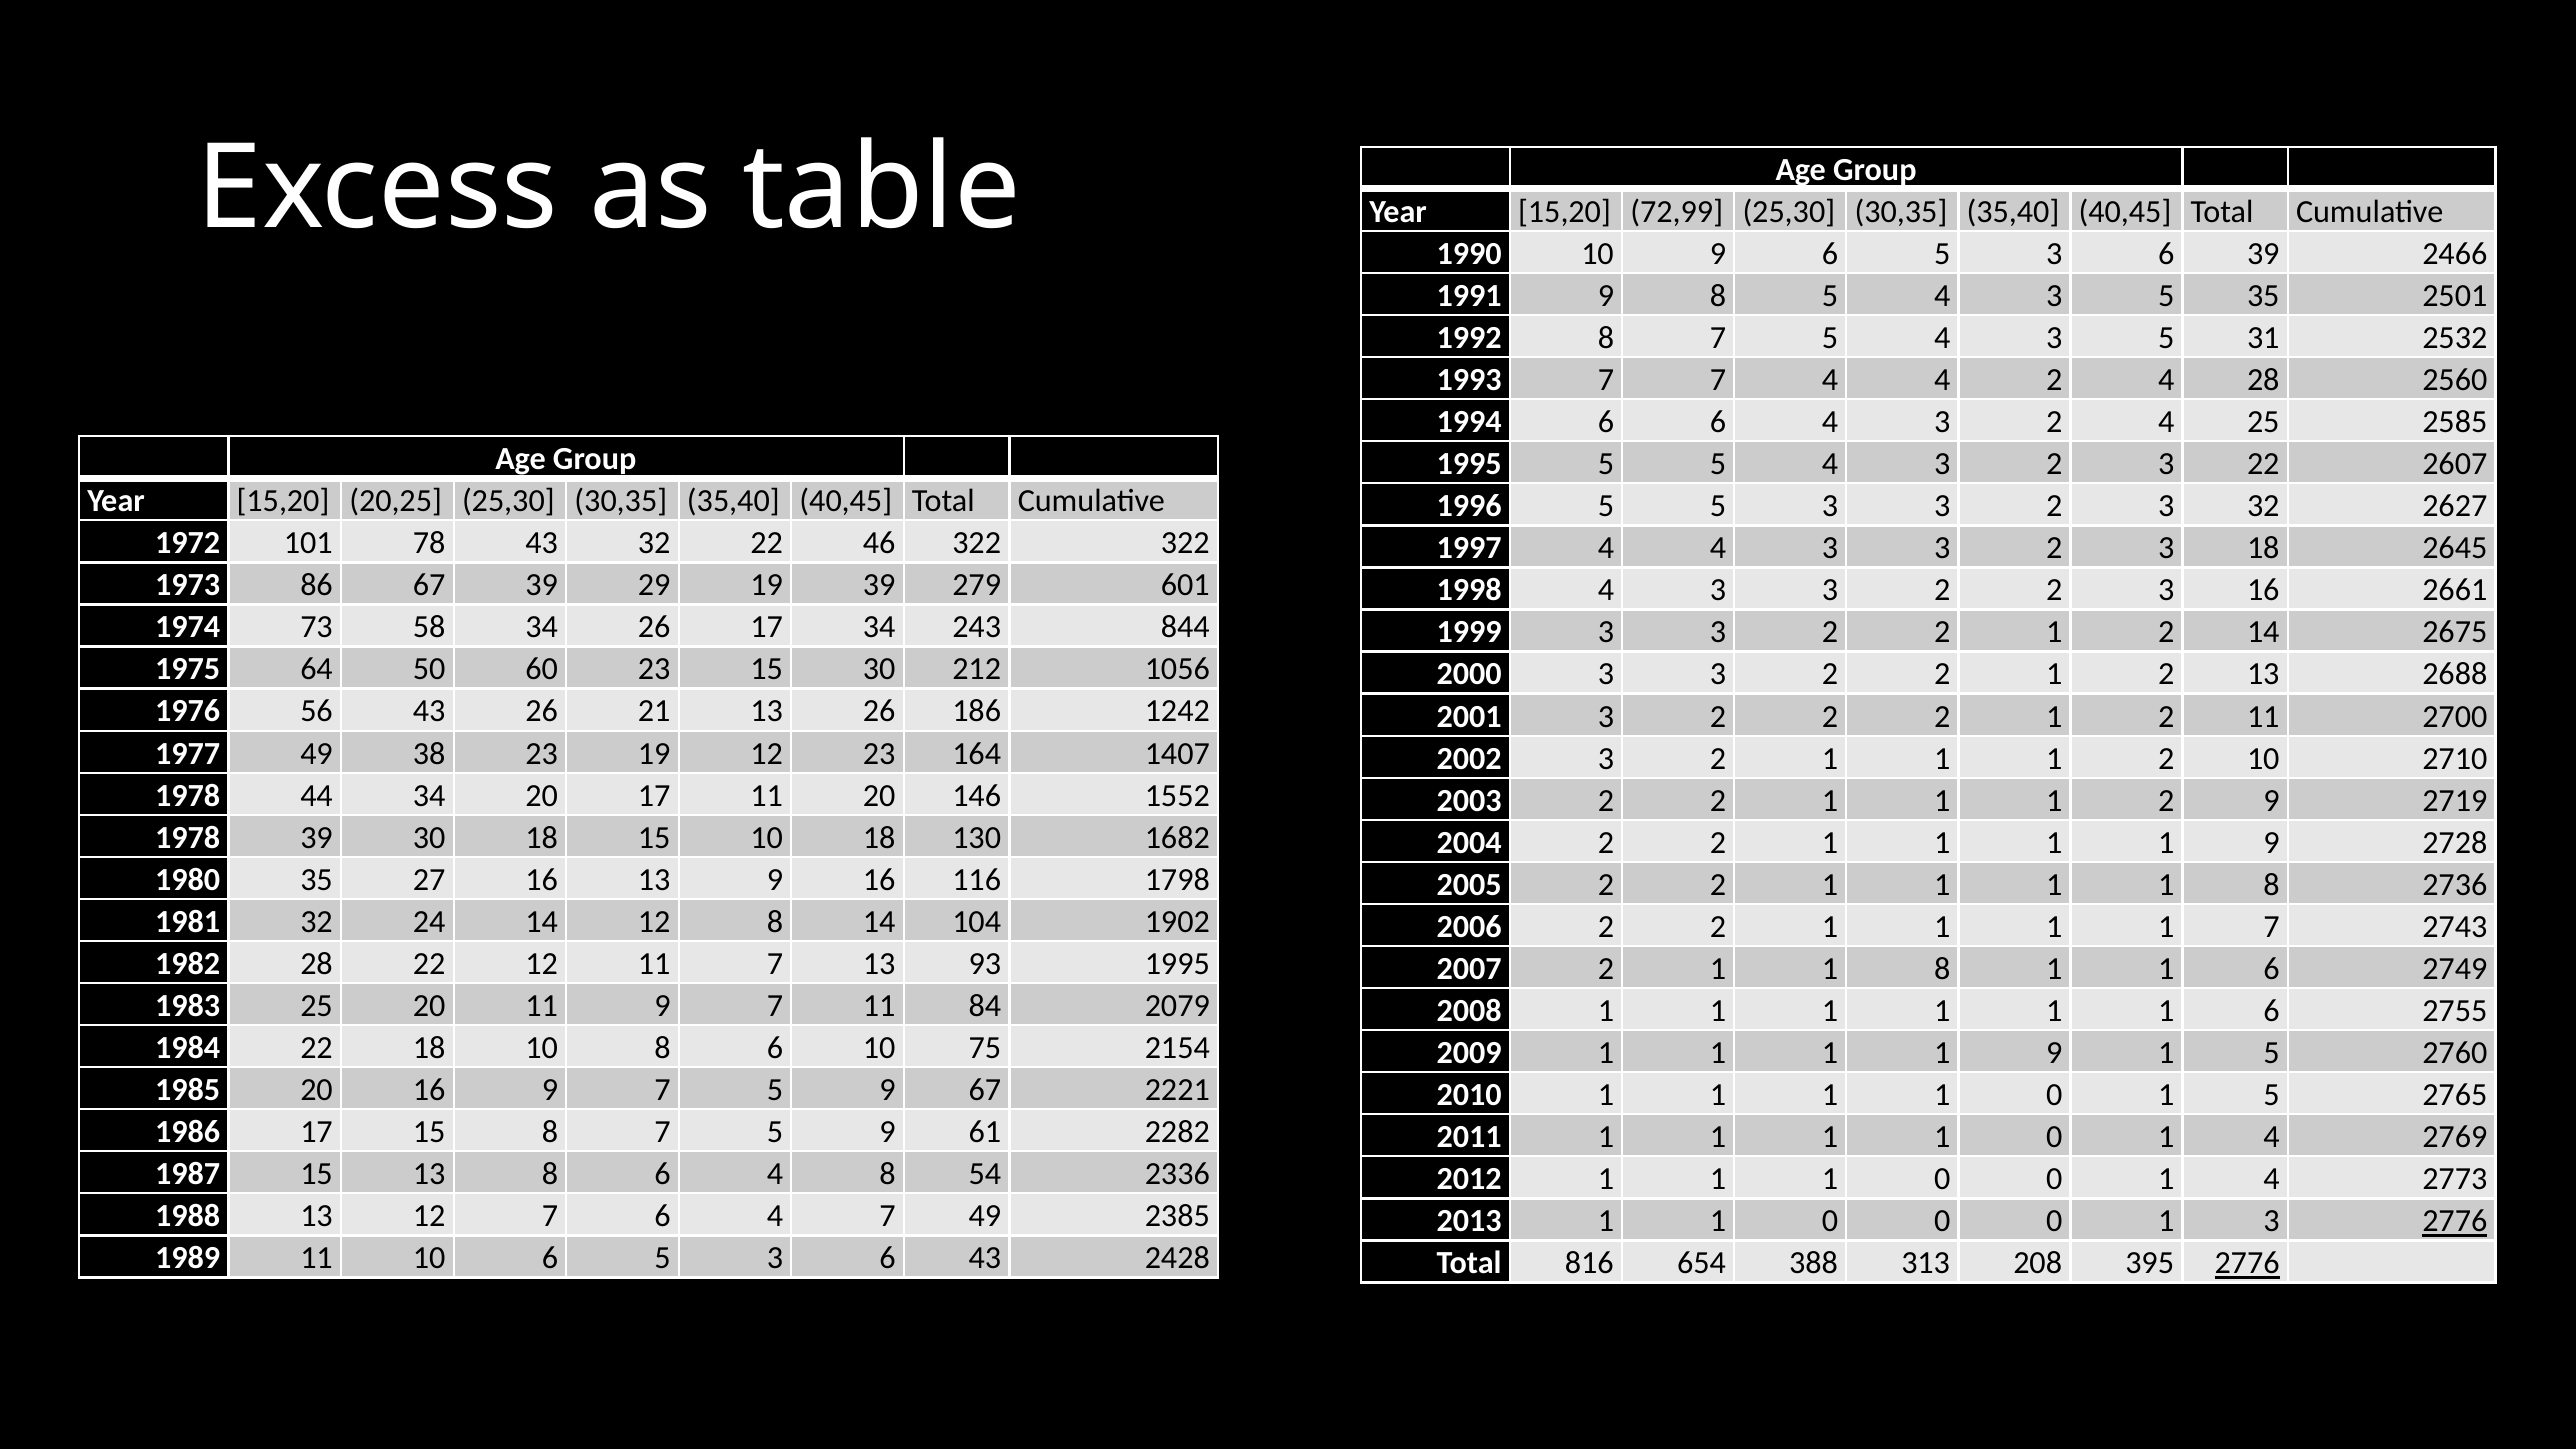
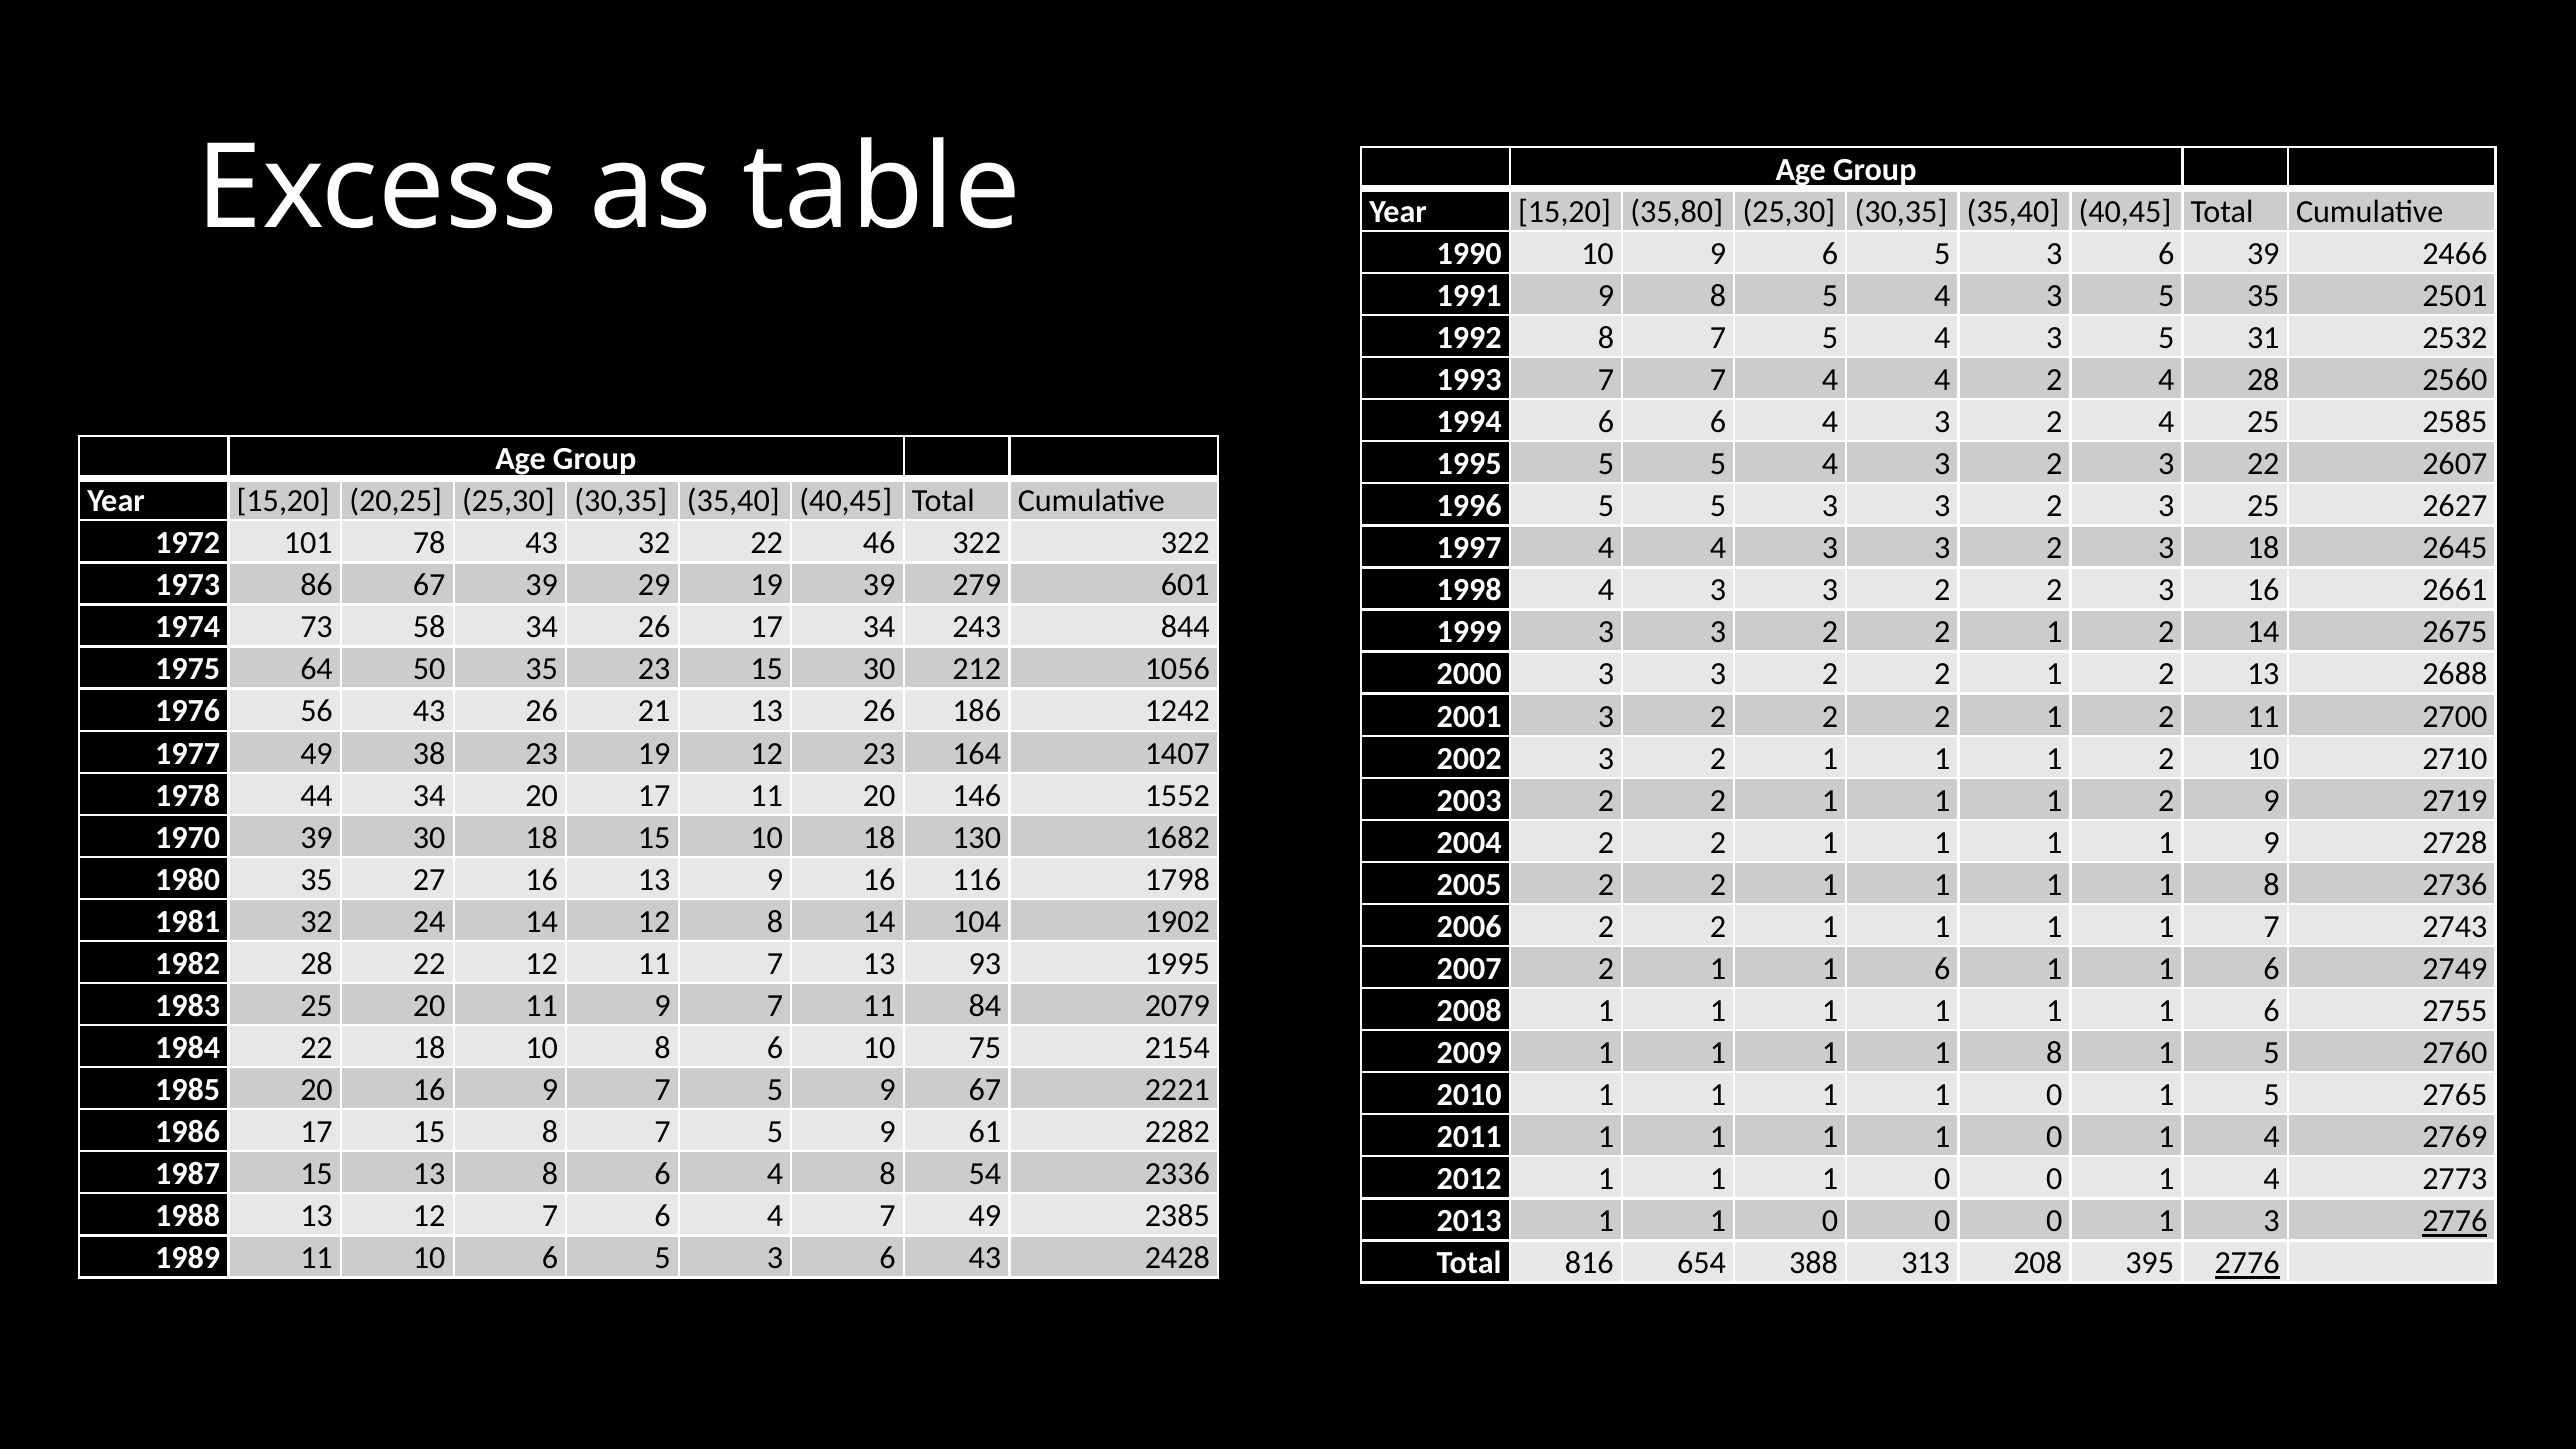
72,99: 72,99 -> 35,80
3 32: 32 -> 25
50 60: 60 -> 35
1978 at (188, 838): 1978 -> 1970
2 1 1 8: 8 -> 6
9 at (2054, 1053): 9 -> 8
